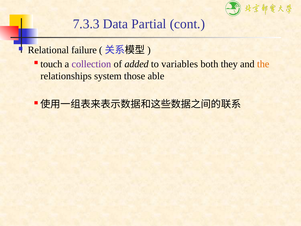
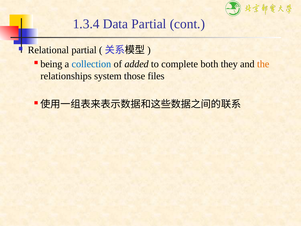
7.3.3: 7.3.3 -> 1.3.4
Relational failure: failure -> partial
touch: touch -> being
collection colour: purple -> blue
variables: variables -> complete
able: able -> files
